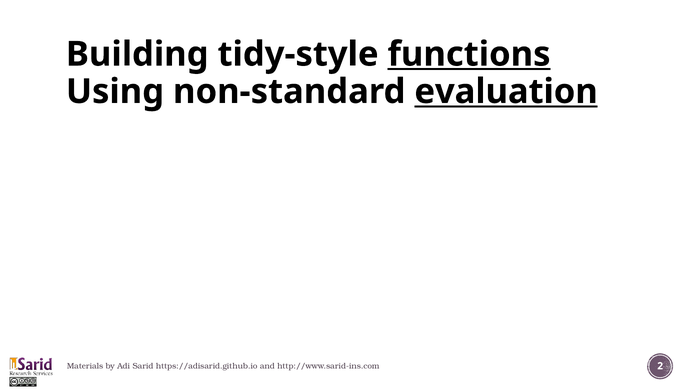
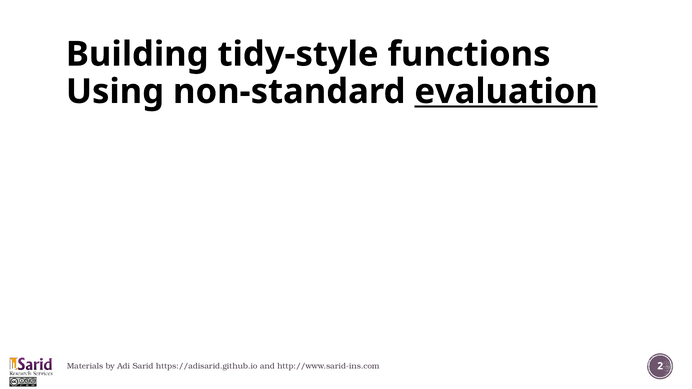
functions underline: present -> none
